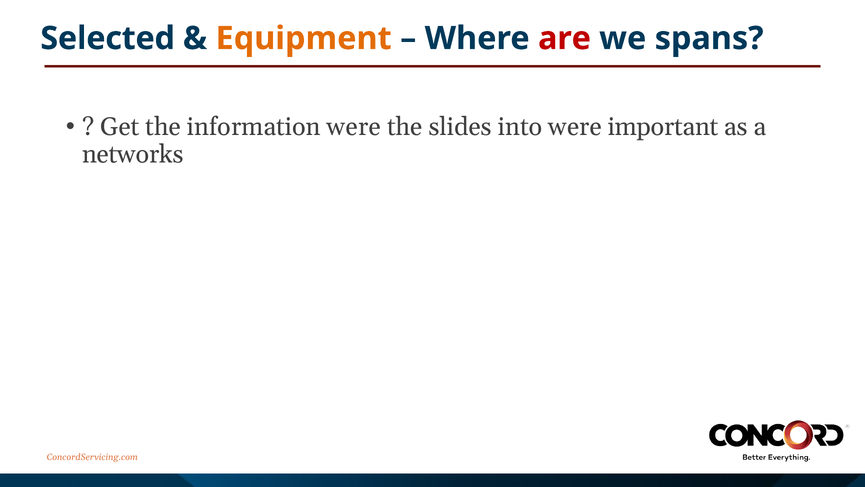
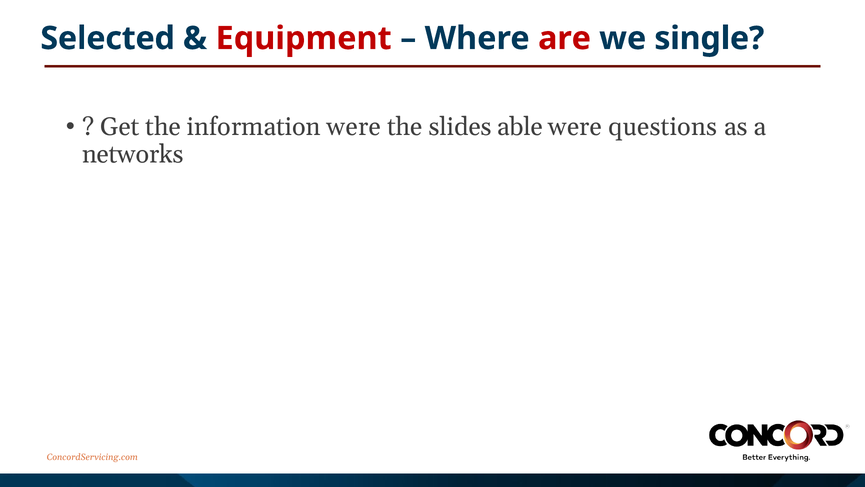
Equipment colour: orange -> red
spans: spans -> single
into: into -> able
important: important -> questions
